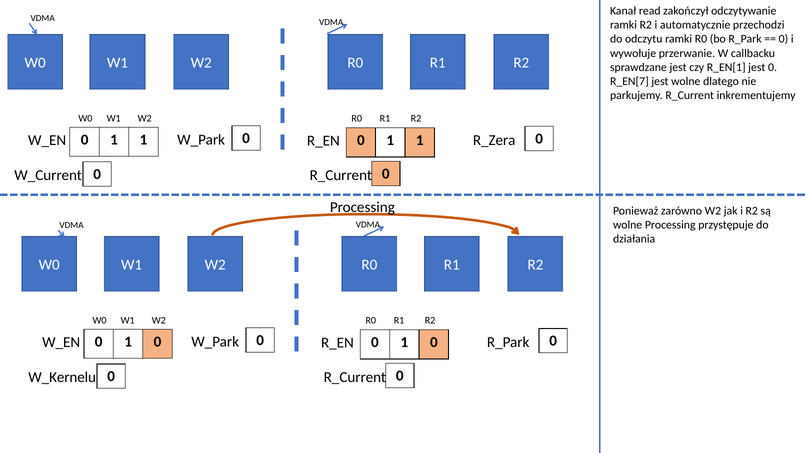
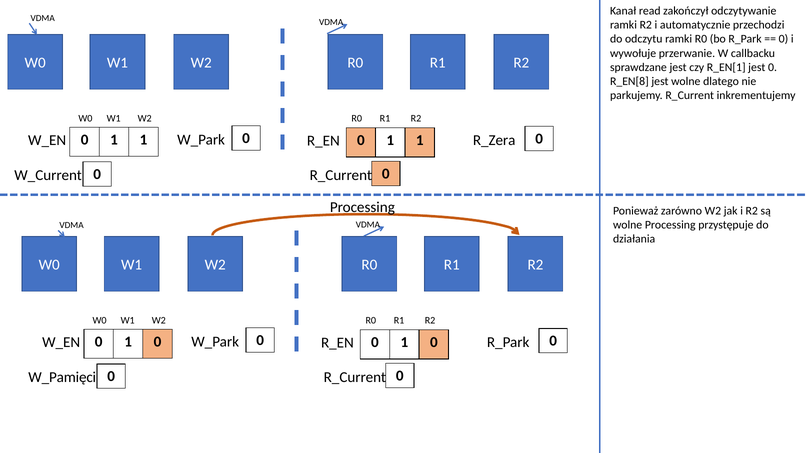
R_EN[7: R_EN[7 -> R_EN[8
W_Kernelu: W_Kernelu -> W_Pamięci
